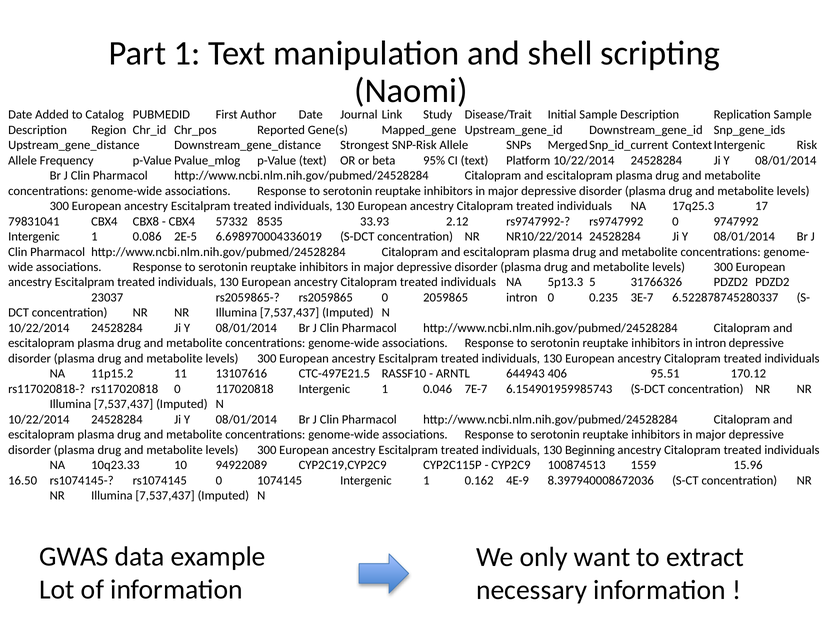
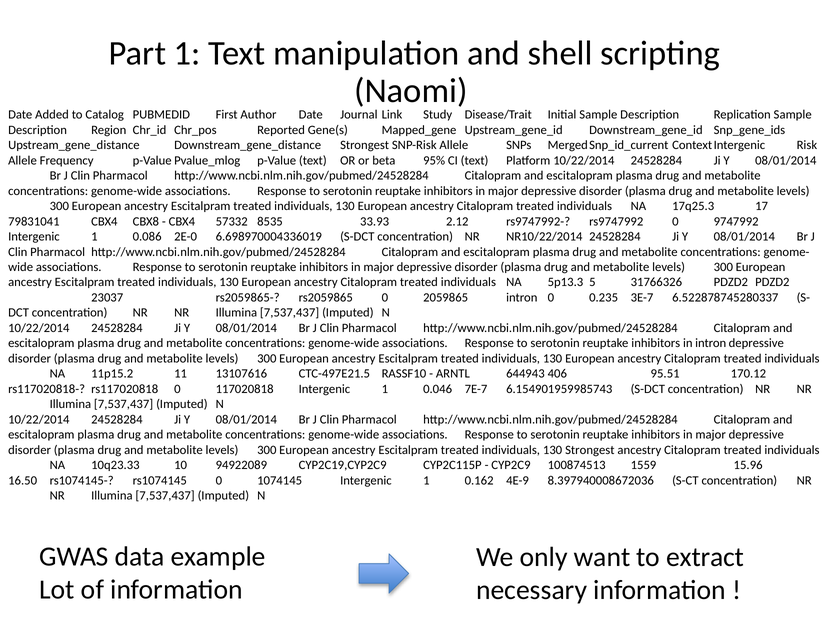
2E-5: 2E-5 -> 2E-0
130 Beginning: Beginning -> Strongest
